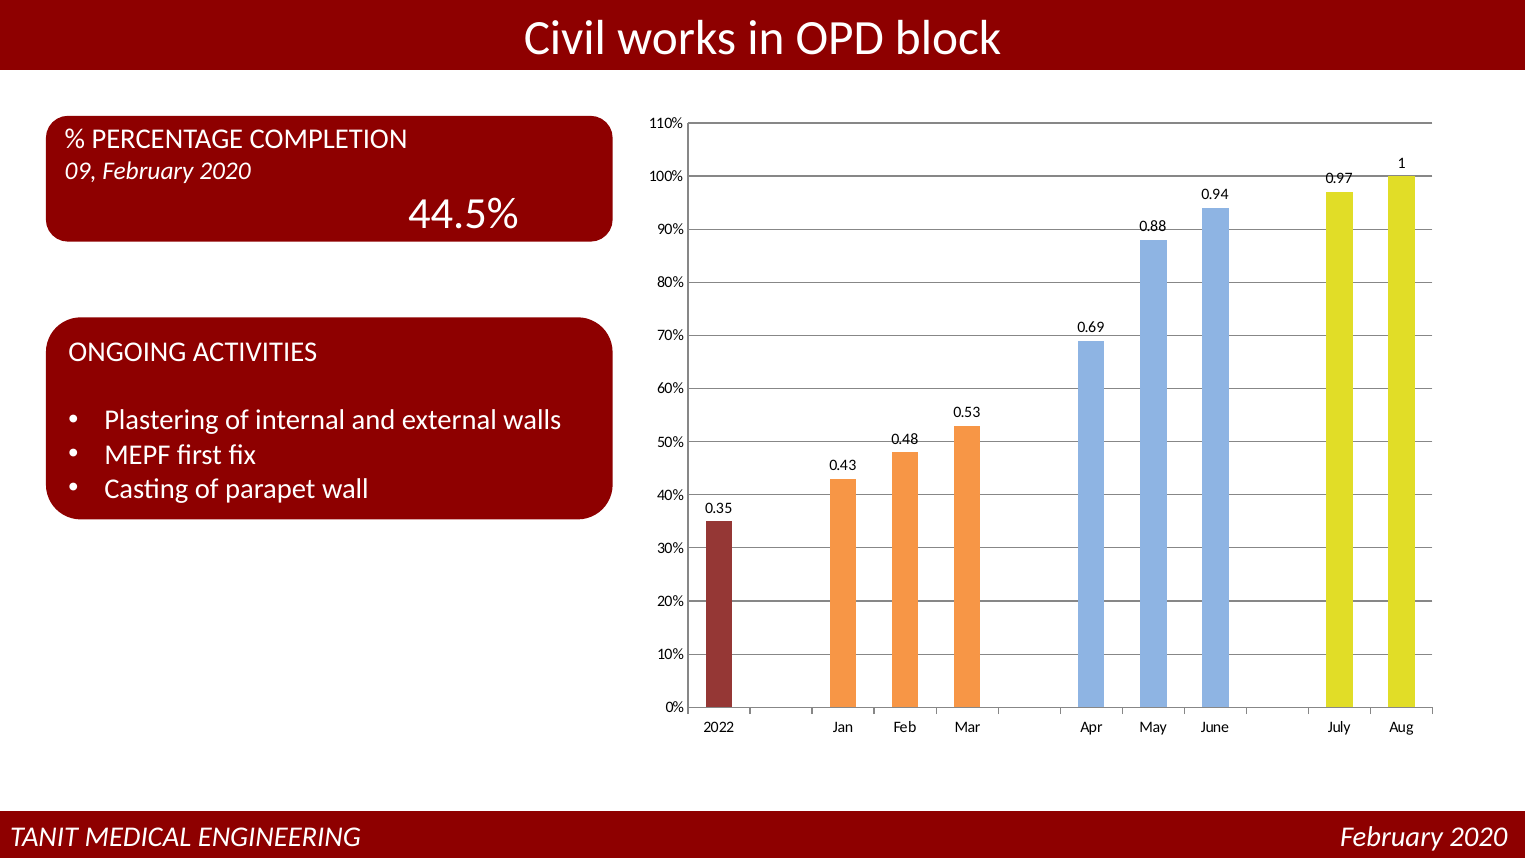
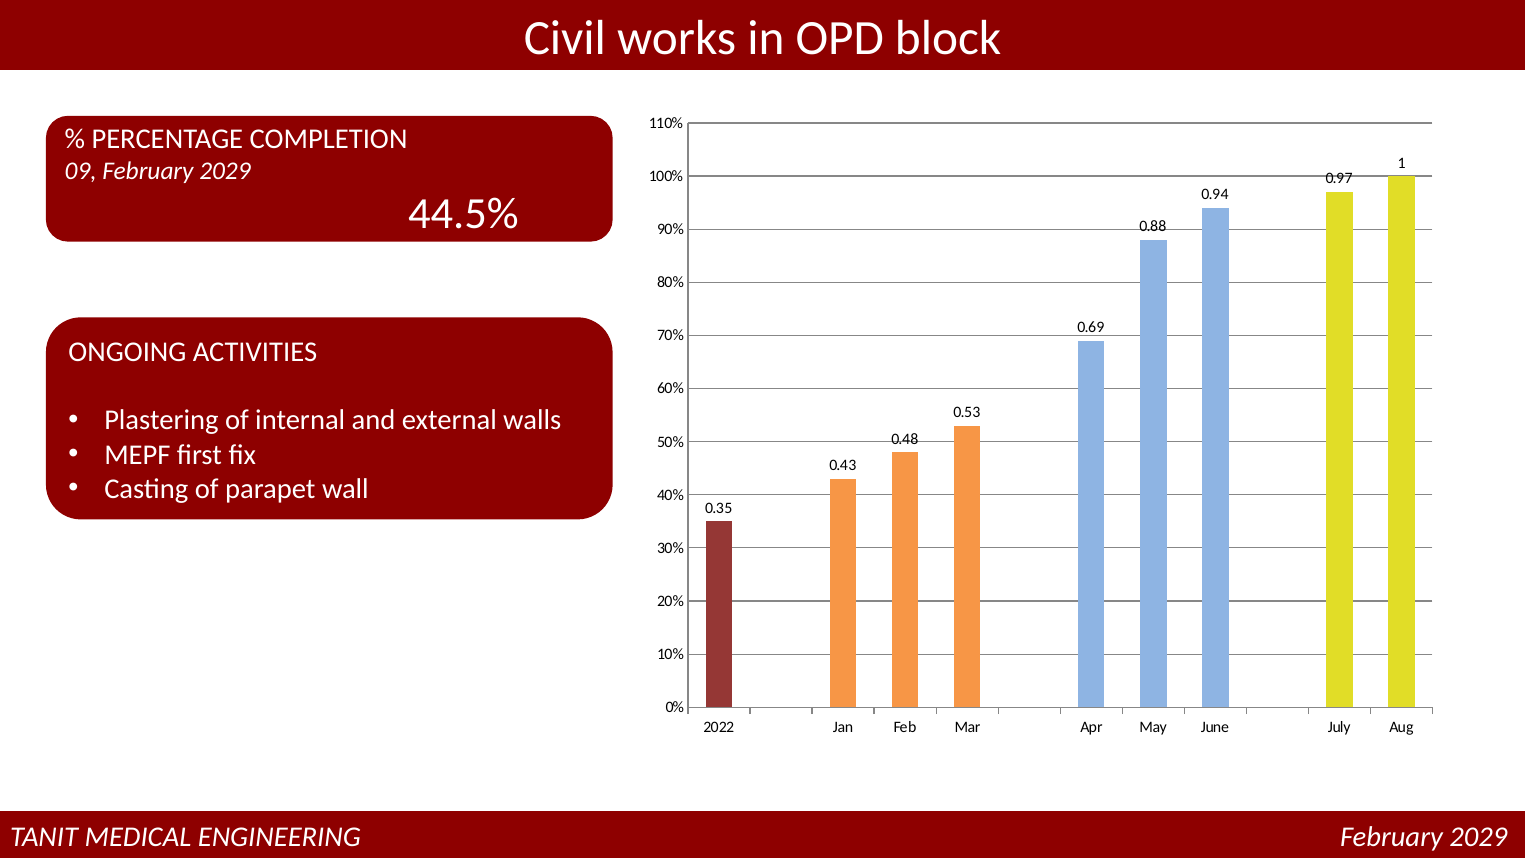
09 February 2020: 2020 -> 2029
2020 at (1478, 837): 2020 -> 2029
